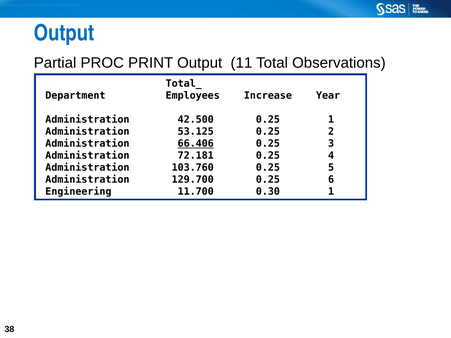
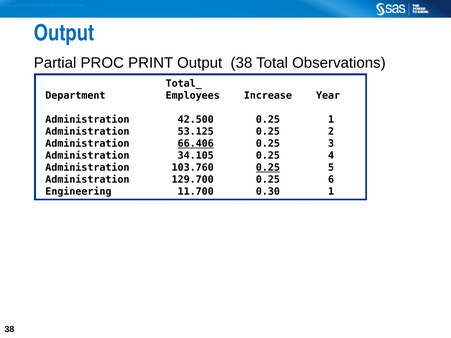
Output 11: 11 -> 38
72.181: 72.181 -> 34.105
0.25 at (268, 168) underline: none -> present
